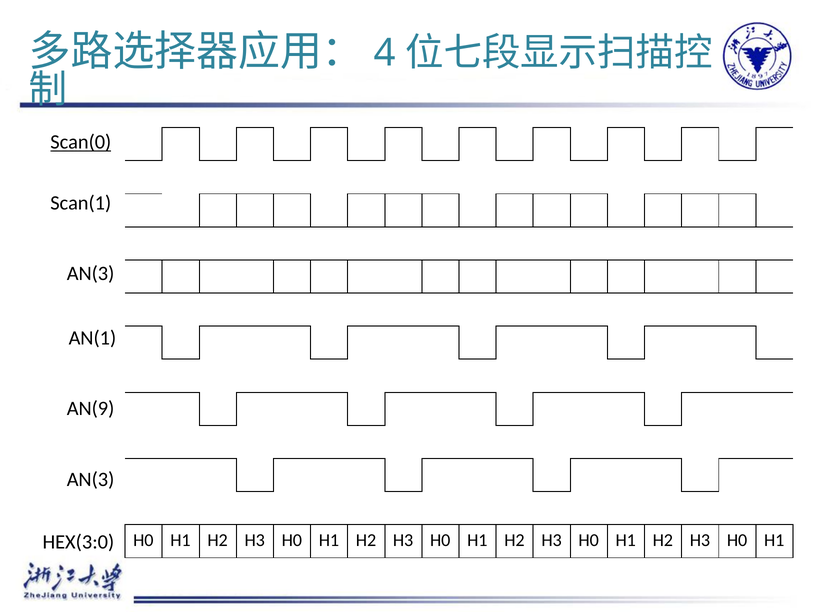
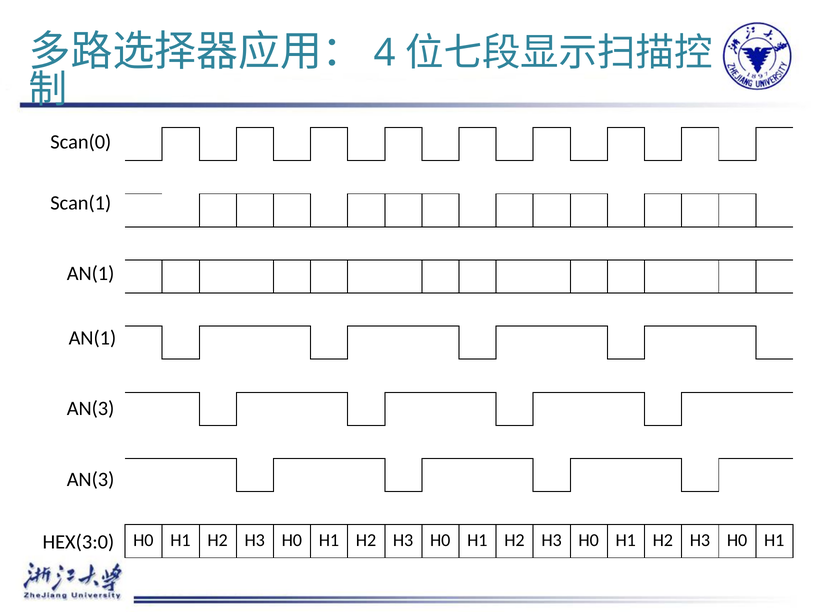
Scan(0 underline: present -> none
AN(3 at (91, 274): AN(3 -> AN(1
AN(9 at (91, 409): AN(9 -> AN(3
